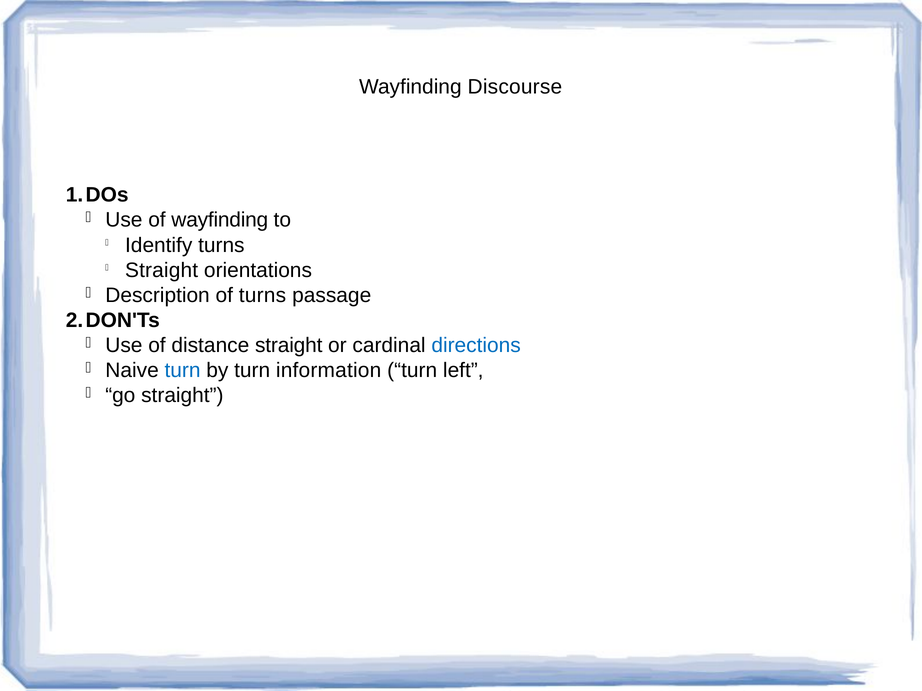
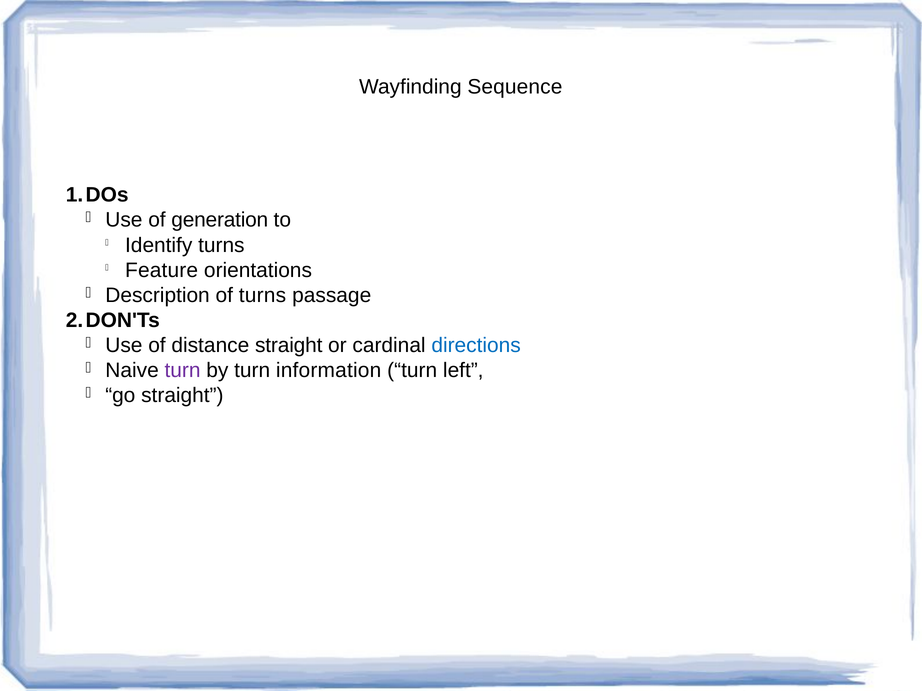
Discourse: Discourse -> Sequence
of wayfinding: wayfinding -> generation
Straight at (162, 270): Straight -> Feature
turn at (183, 371) colour: blue -> purple
